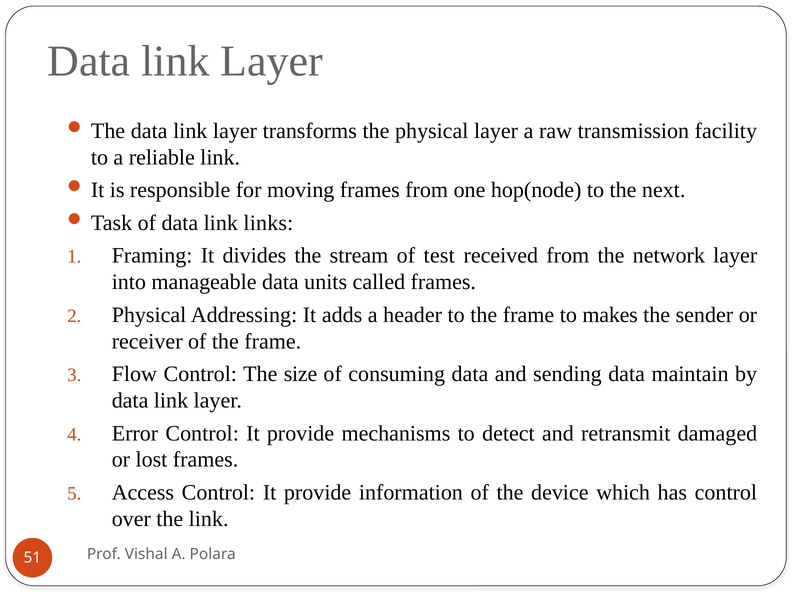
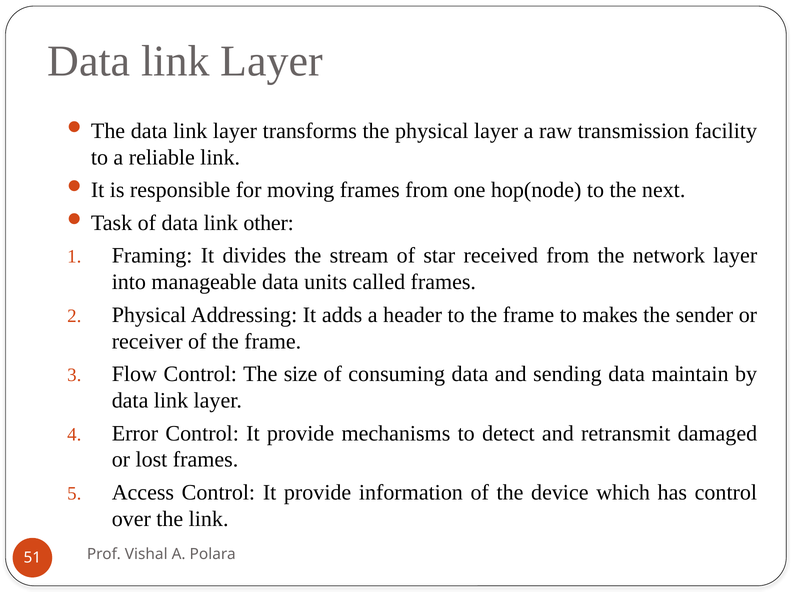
links: links -> other
test: test -> star
